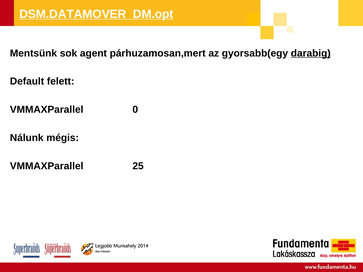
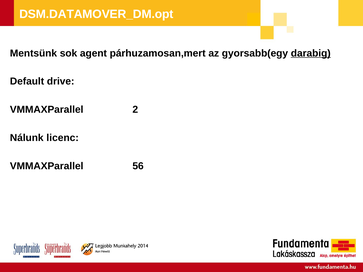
DSM.DATAMOVER_DM.opt underline: present -> none
felett: felett -> drive
0: 0 -> 2
mégis: mégis -> licenc
25: 25 -> 56
